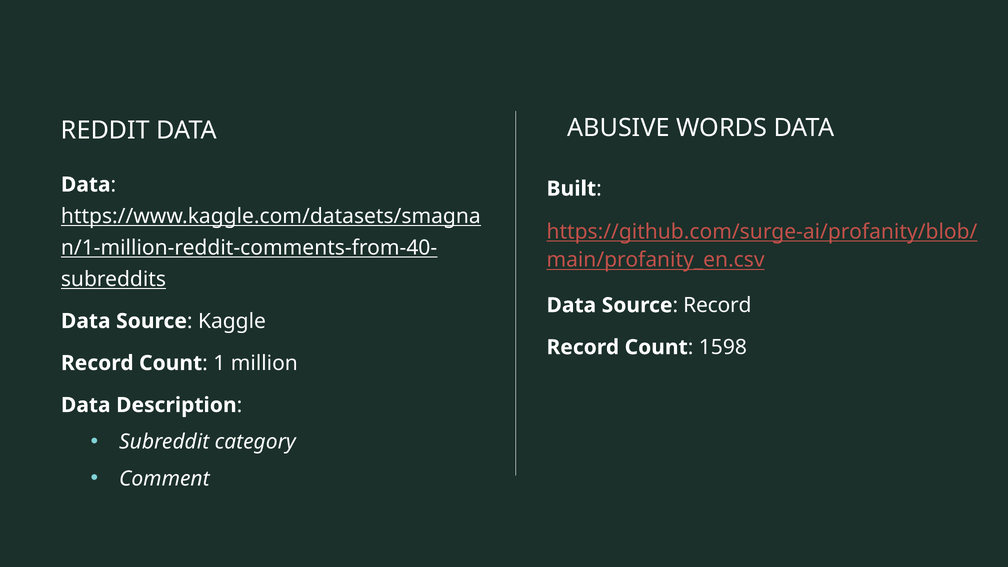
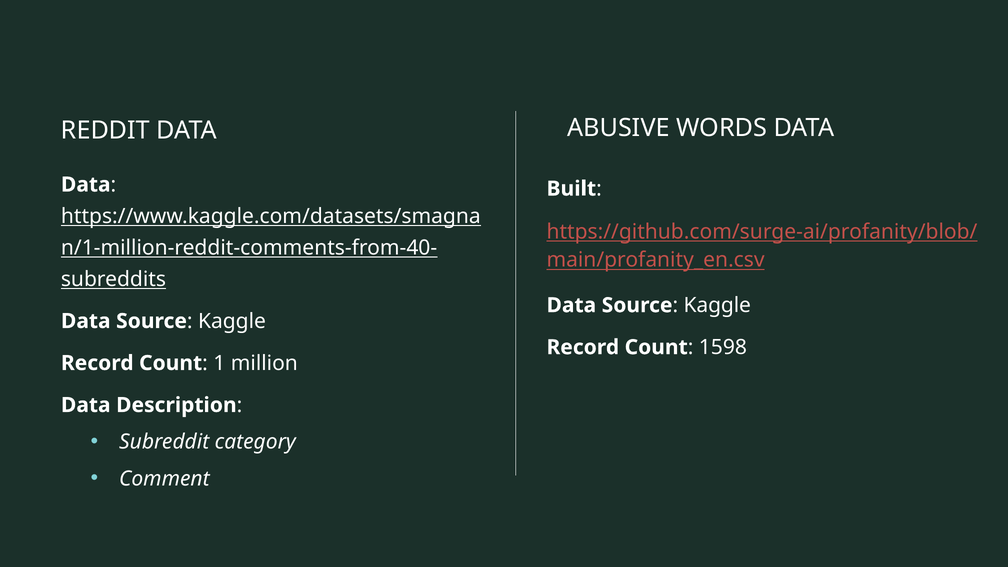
Record at (717, 305): Record -> Kaggle
